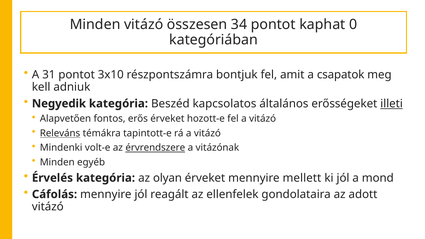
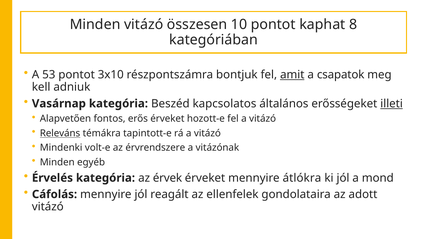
34: 34 -> 10
0: 0 -> 8
31: 31 -> 53
amit underline: none -> present
Negyedik: Negyedik -> Vasárnap
érvrendszere underline: present -> none
olyan: olyan -> érvek
mellett: mellett -> átlókra
